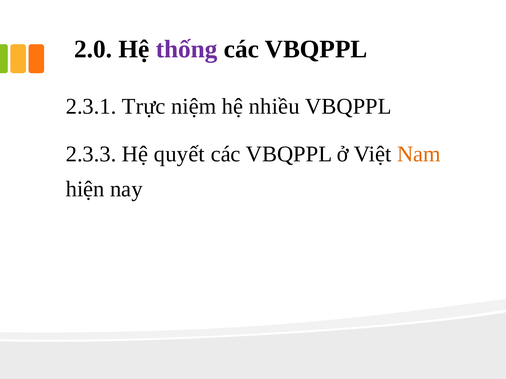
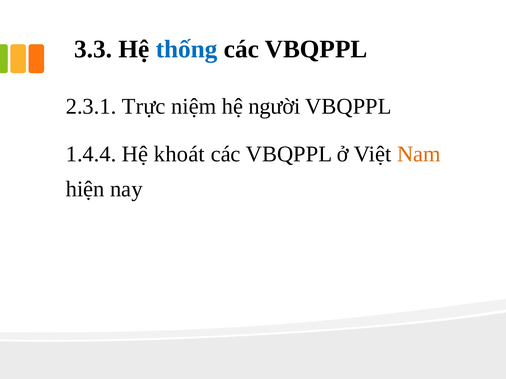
2.0: 2.0 -> 3.3
thống colour: purple -> blue
nhiều: nhiều -> người
2.3.3: 2.3.3 -> 1.4.4
quyết: quyết -> khoát
